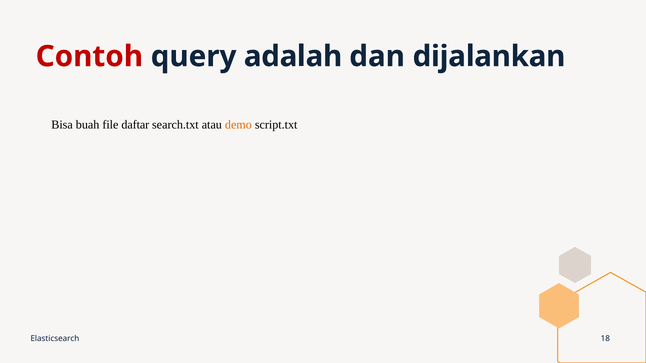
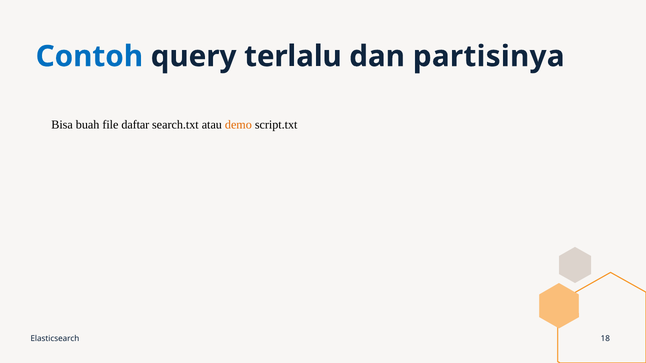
Contoh colour: red -> blue
adalah: adalah -> terlalu
dijalankan: dijalankan -> partisinya
